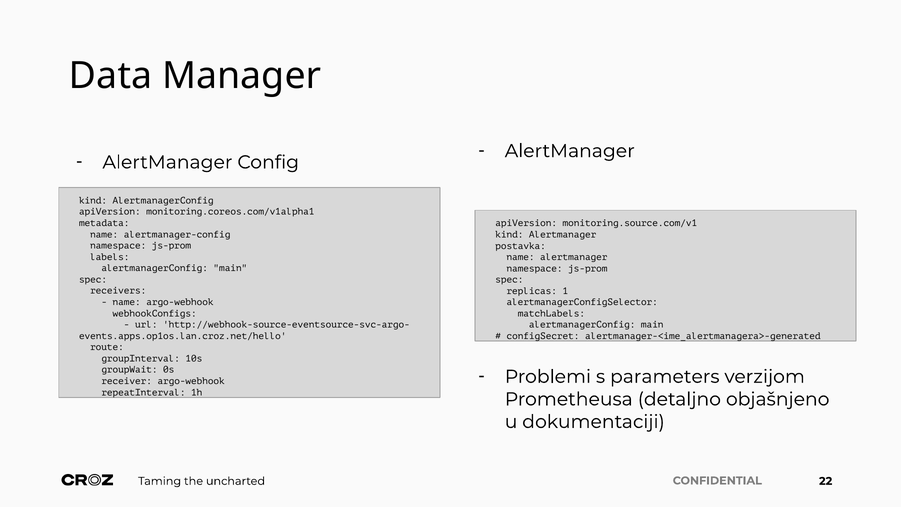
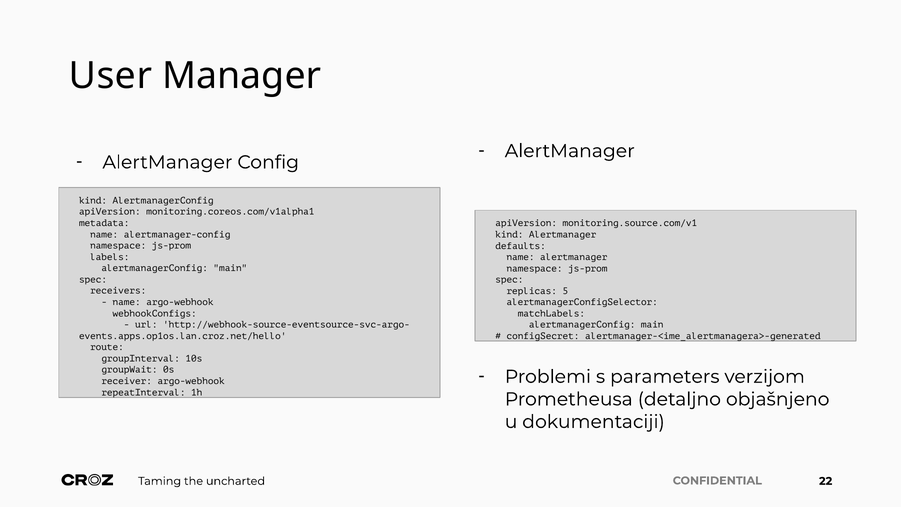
Data: Data -> User
postavka: postavka -> defaults
1: 1 -> 5
